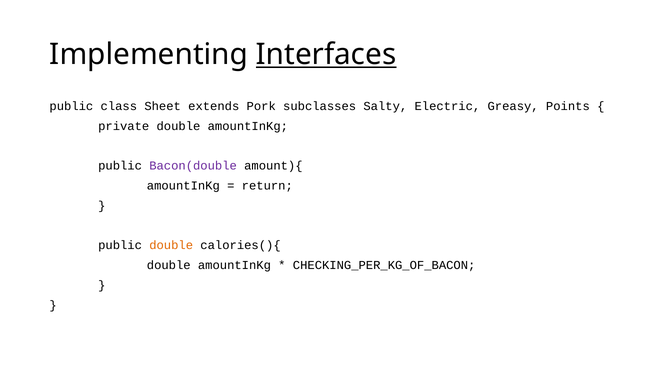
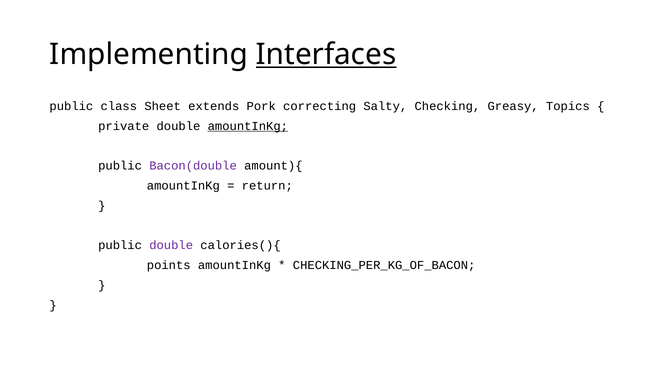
subclasses: subclasses -> correcting
Electric: Electric -> Checking
Points: Points -> Topics
amountInKg at (248, 126) underline: none -> present
double at (171, 245) colour: orange -> purple
double at (169, 265): double -> points
